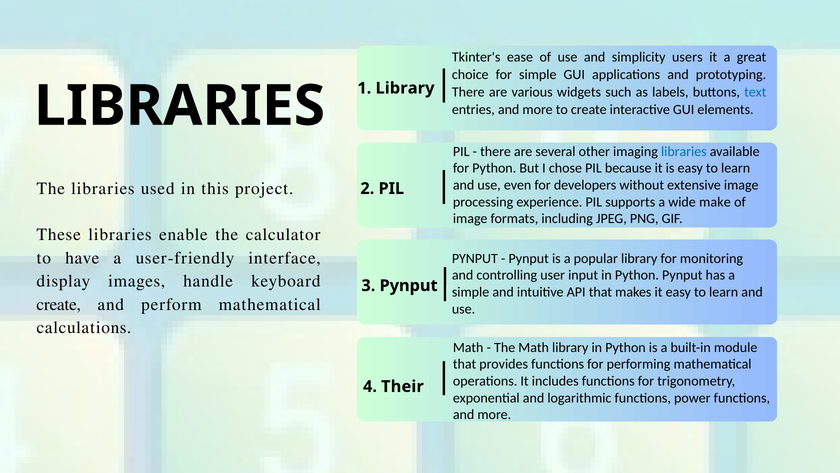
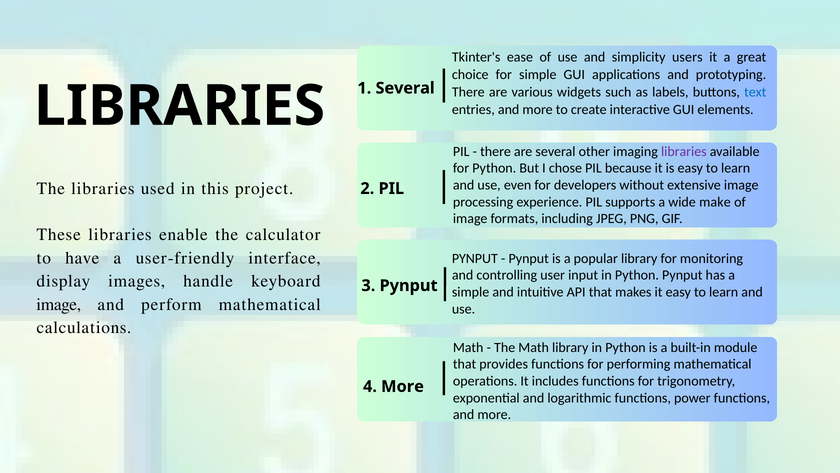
1 Library: Library -> Several
libraries at (684, 151) colour: blue -> purple
create at (59, 304): create -> image
4 Their: Their -> More
